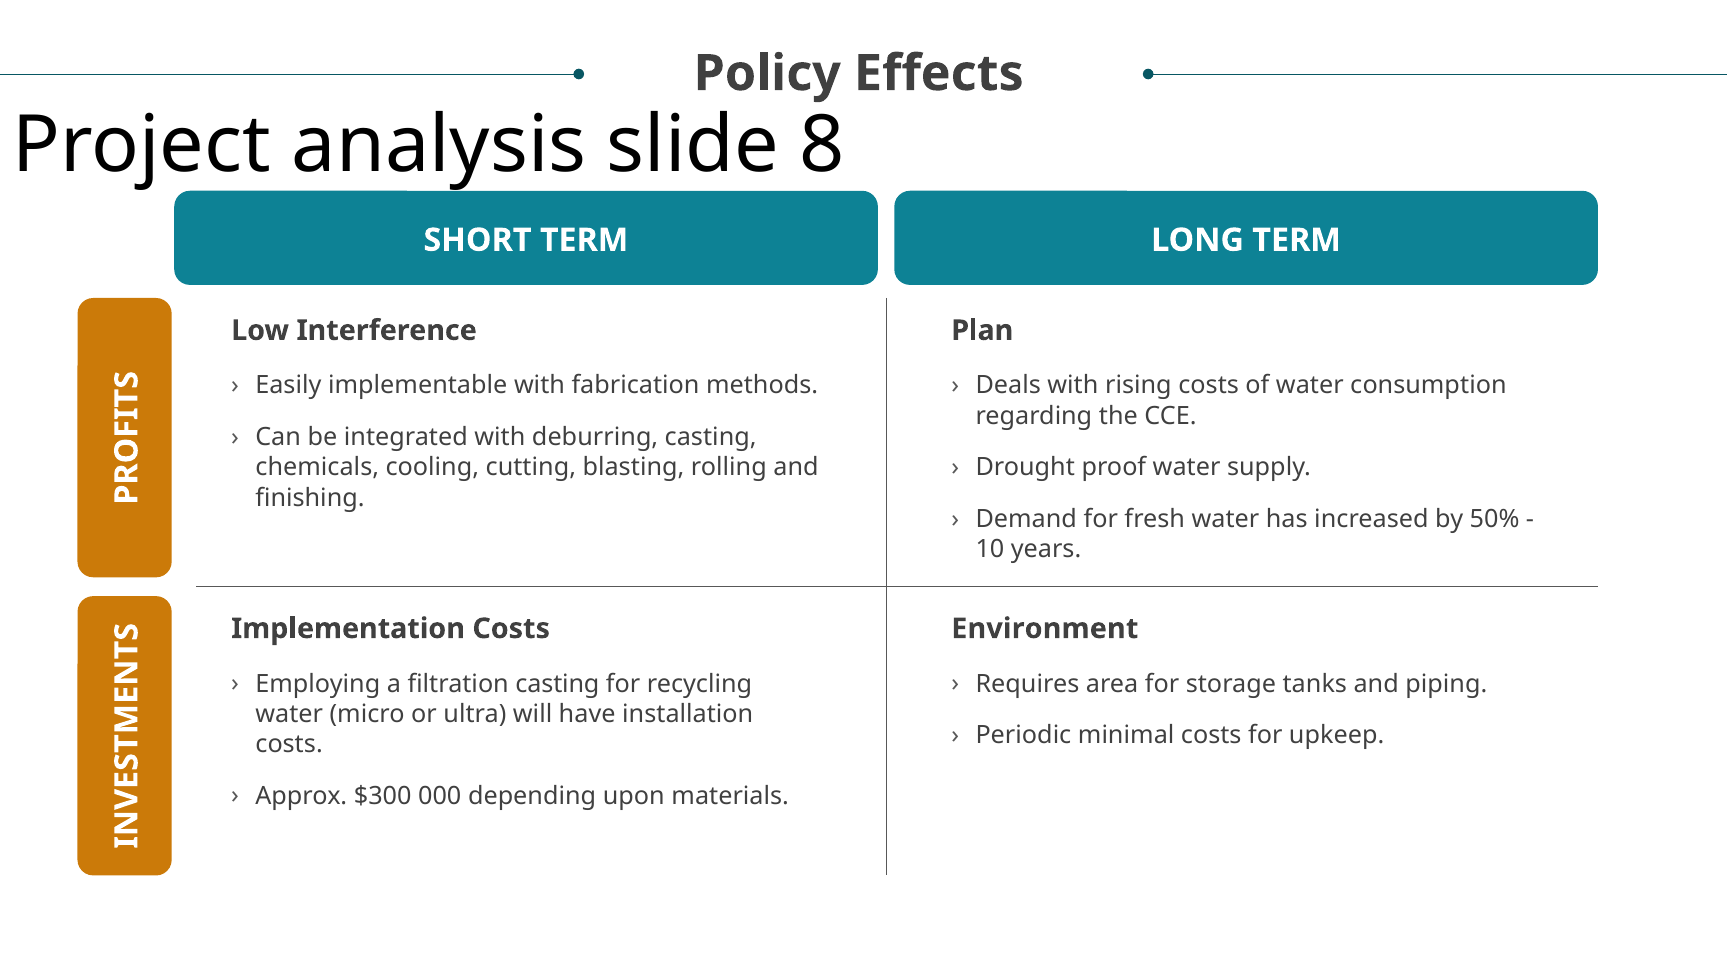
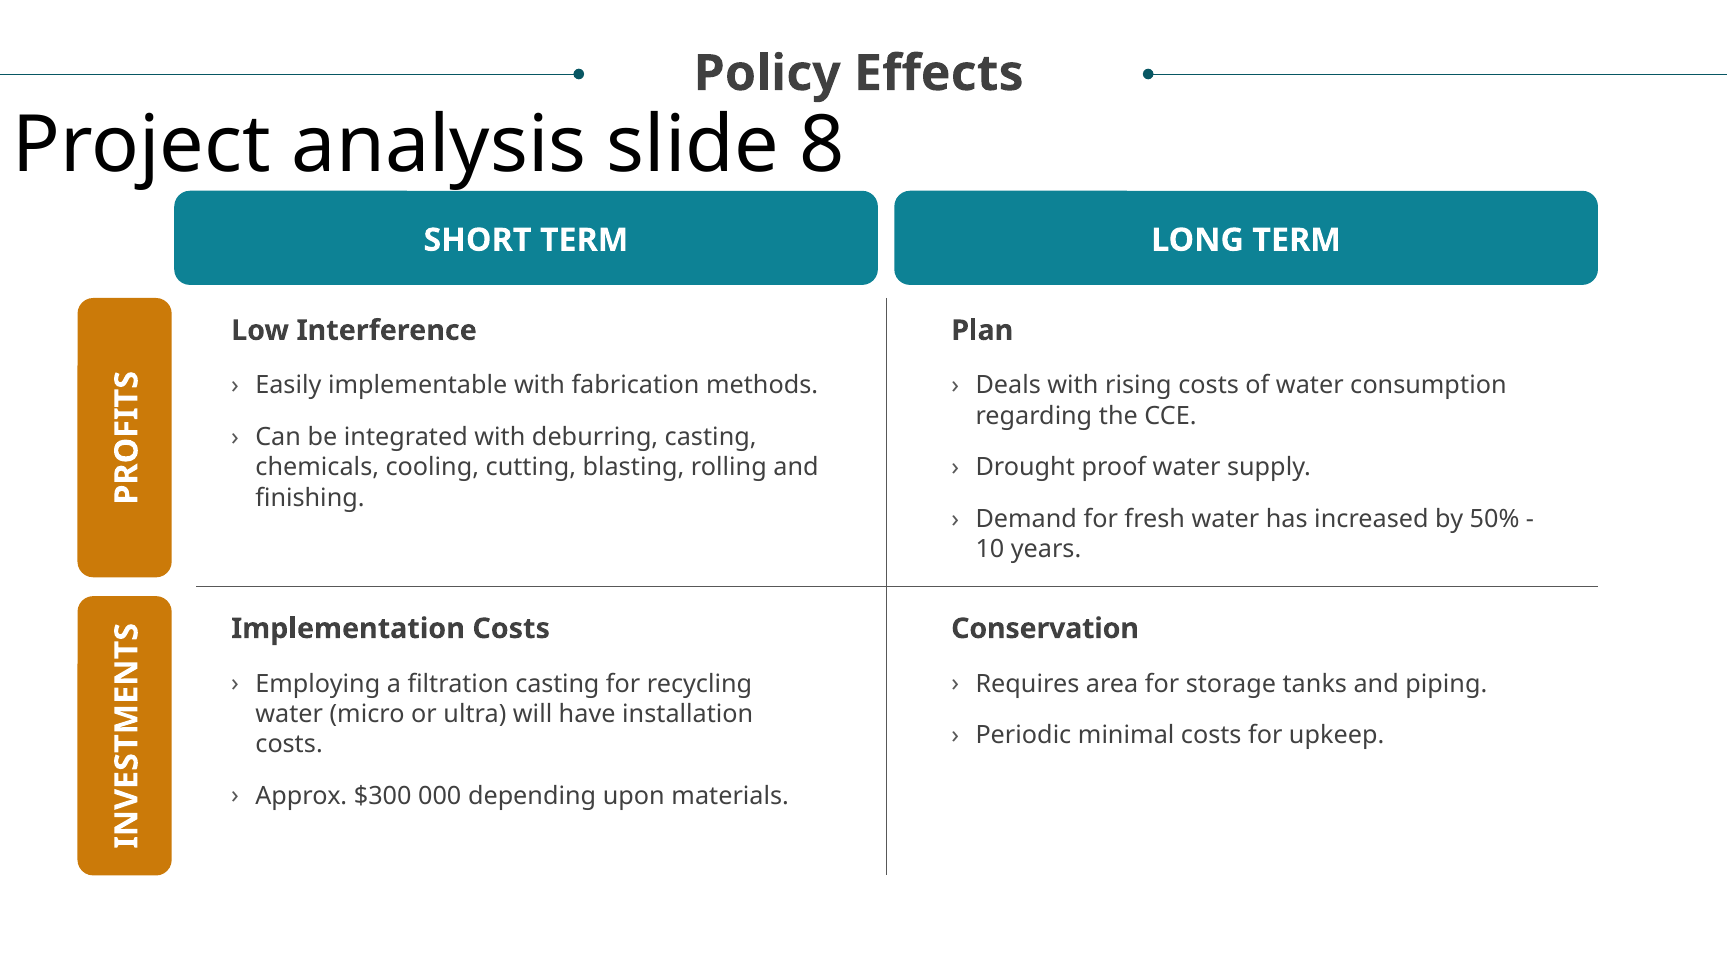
Environment: Environment -> Conservation
